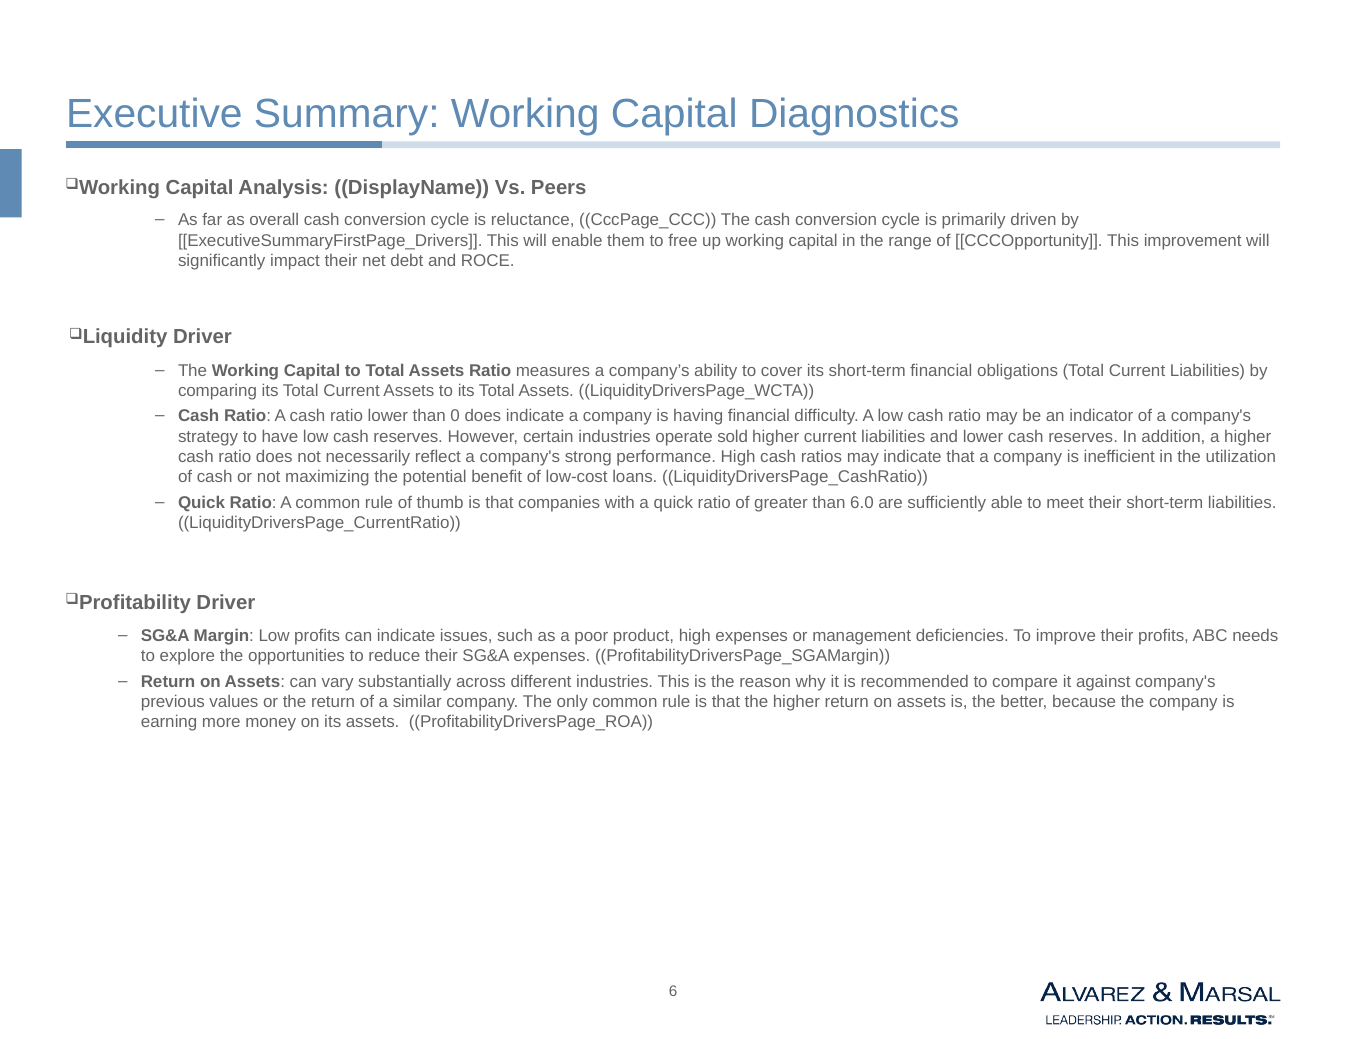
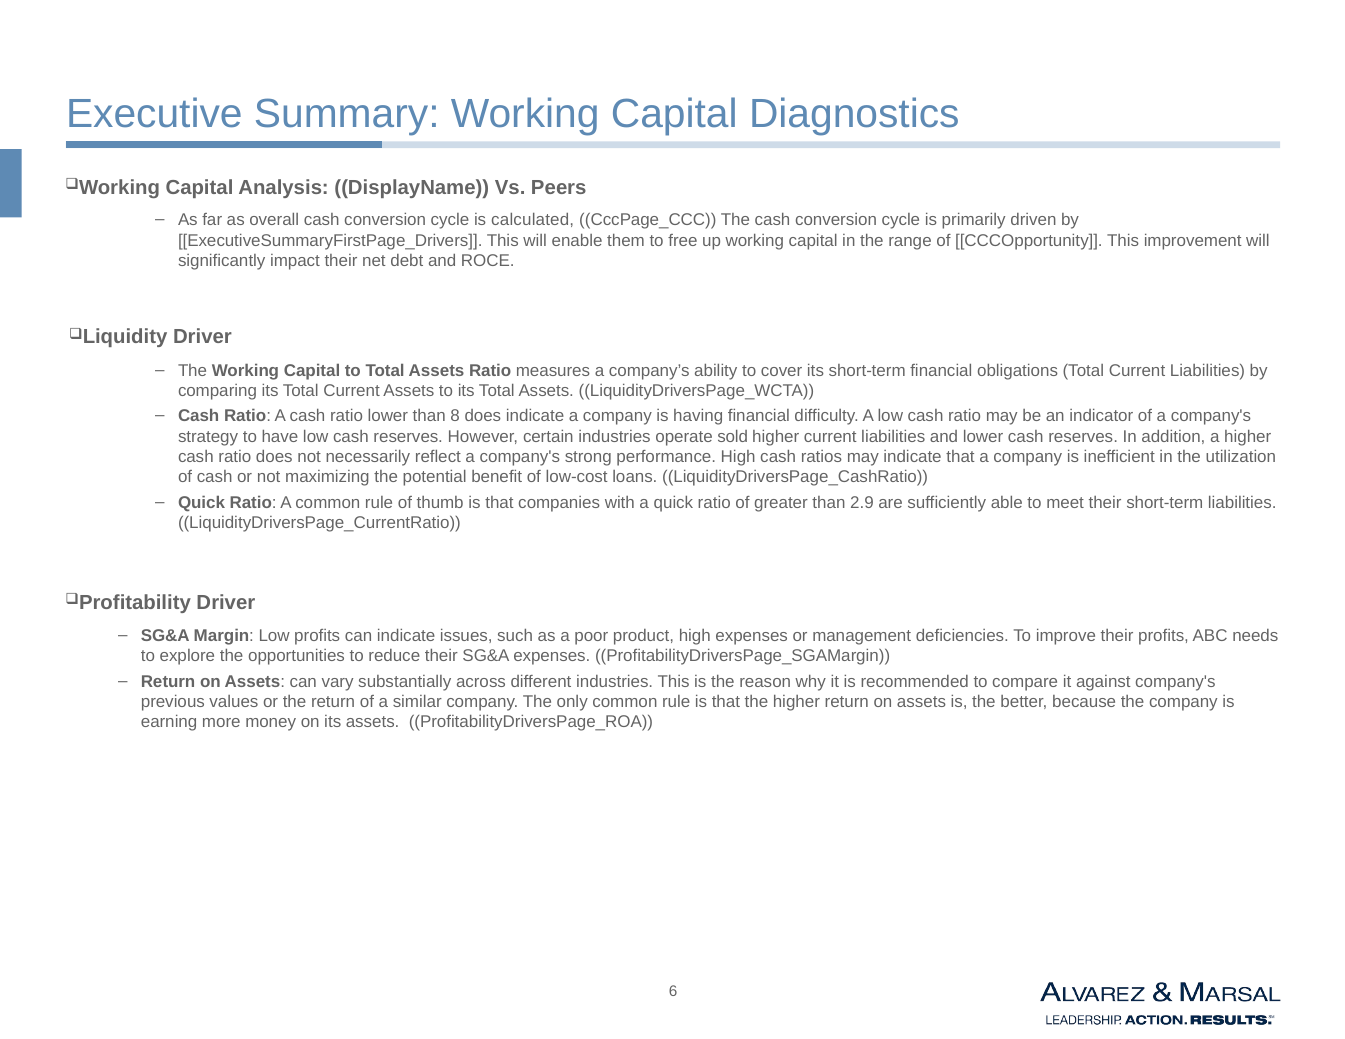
reluctance: reluctance -> calculated
0: 0 -> 8
6.0: 6.0 -> 2.9
